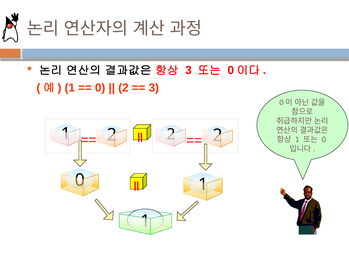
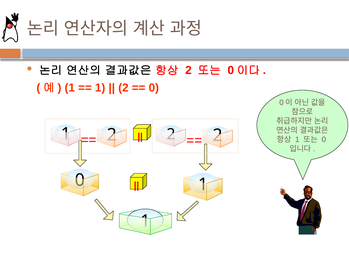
3 at (188, 71): 3 -> 2
0 at (100, 88): 0 -> 1
3 at (154, 88): 3 -> 0
